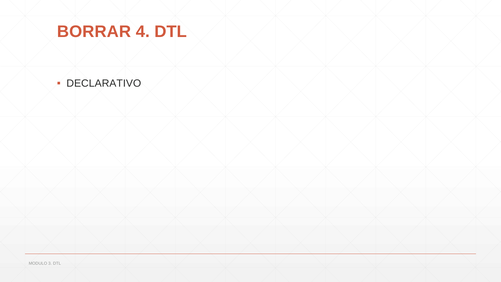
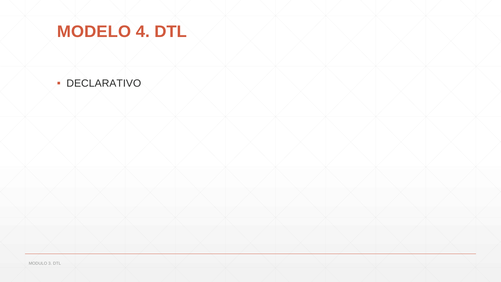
BORRAR: BORRAR -> MODELO
